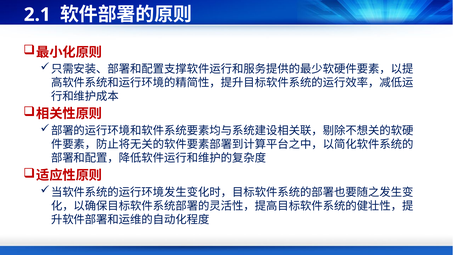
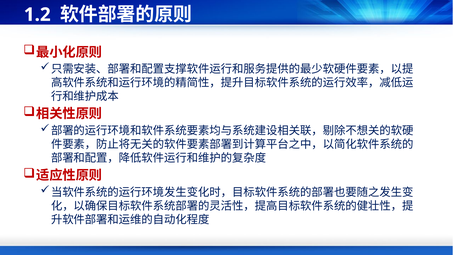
2.1: 2.1 -> 1.2
